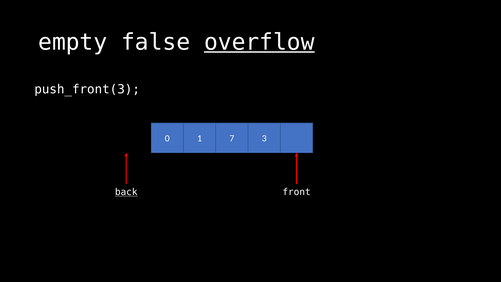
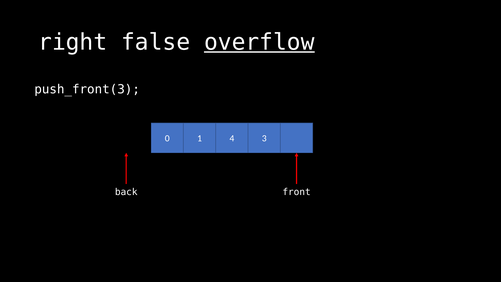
empty: empty -> right
7: 7 -> 4
back underline: present -> none
